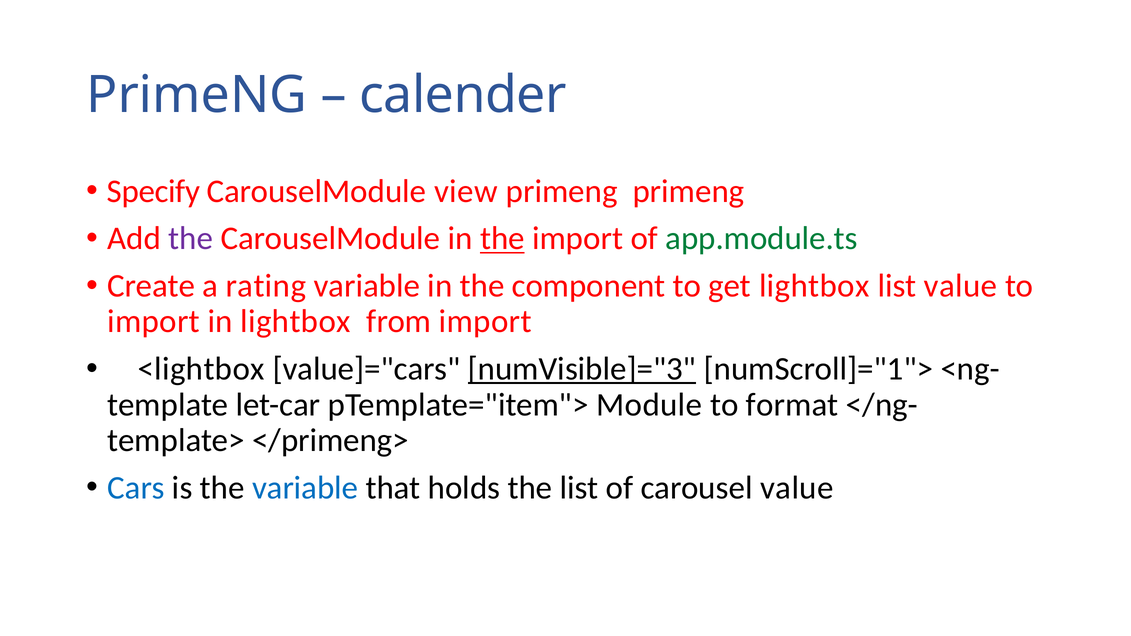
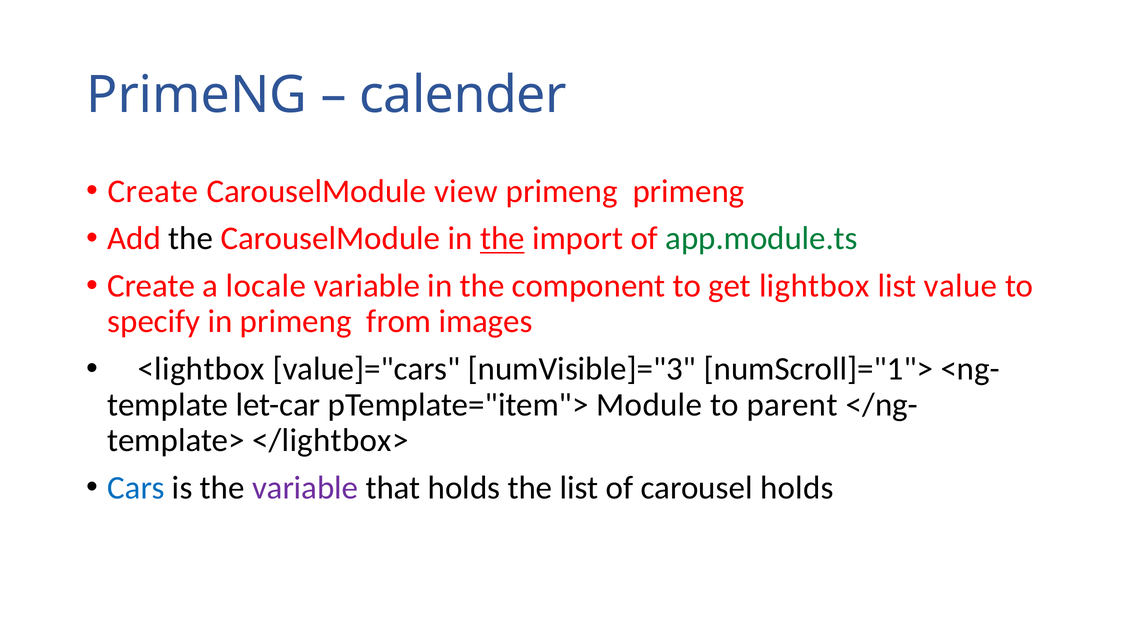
Specify at (153, 191): Specify -> Create
the at (191, 239) colour: purple -> black
rating: rating -> locale
import at (154, 322): import -> specify
in lightbox: lightbox -> primeng
from import: import -> images
numVisible]="3 underline: present -> none
format: format -> parent
</primeng>: </primeng> -> </lightbox>
variable at (305, 488) colour: blue -> purple
carousel value: value -> holds
